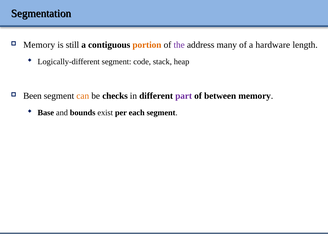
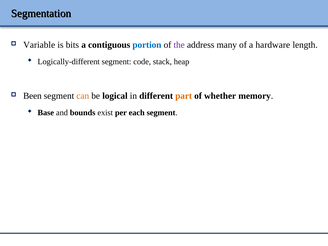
Memory at (39, 45): Memory -> Variable
still: still -> bits
portion colour: orange -> blue
checks: checks -> logical
part colour: purple -> orange
between: between -> whether
